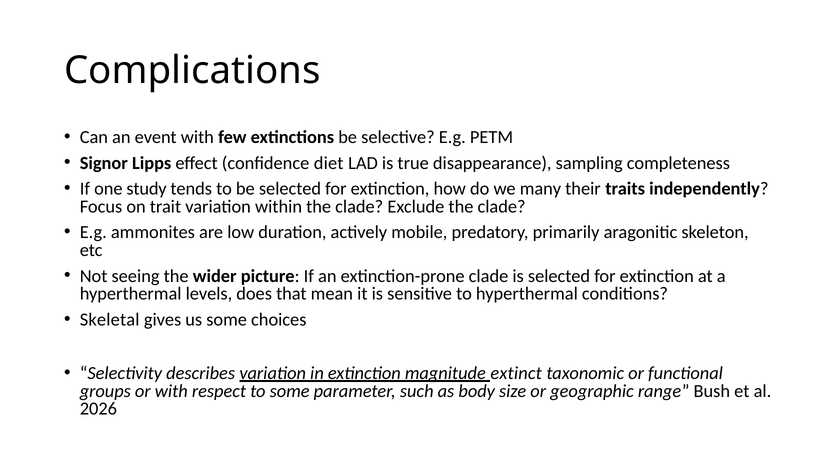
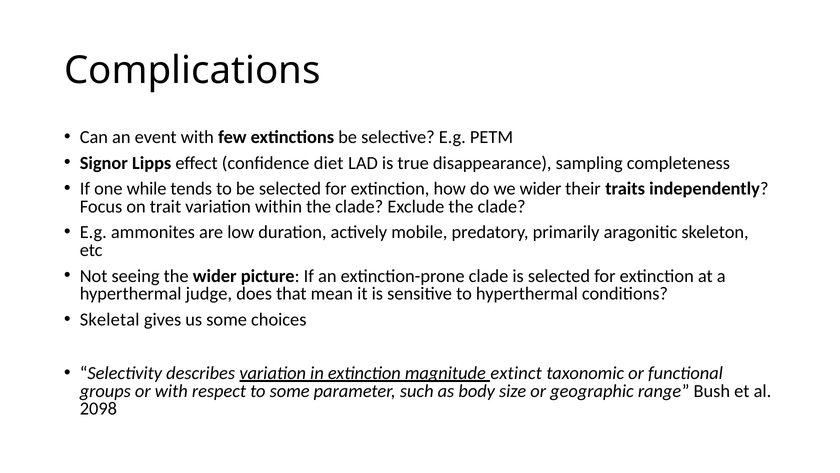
study: study -> while
we many: many -> wider
levels: levels -> judge
2026: 2026 -> 2098
